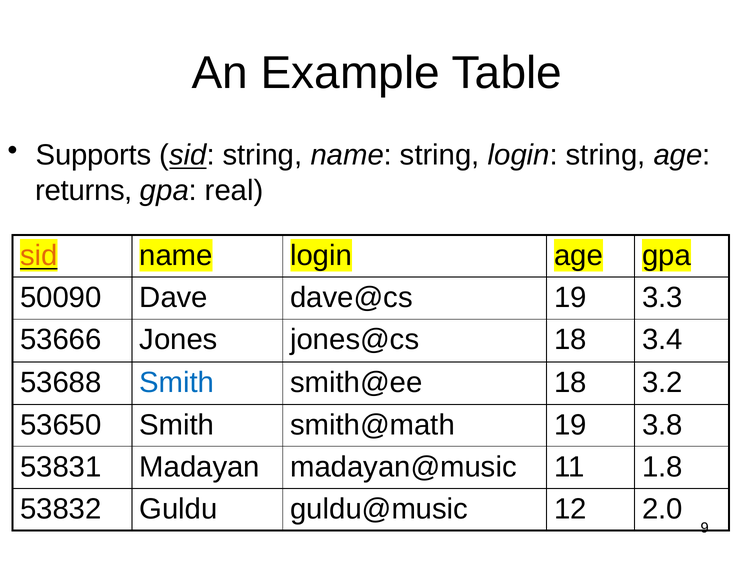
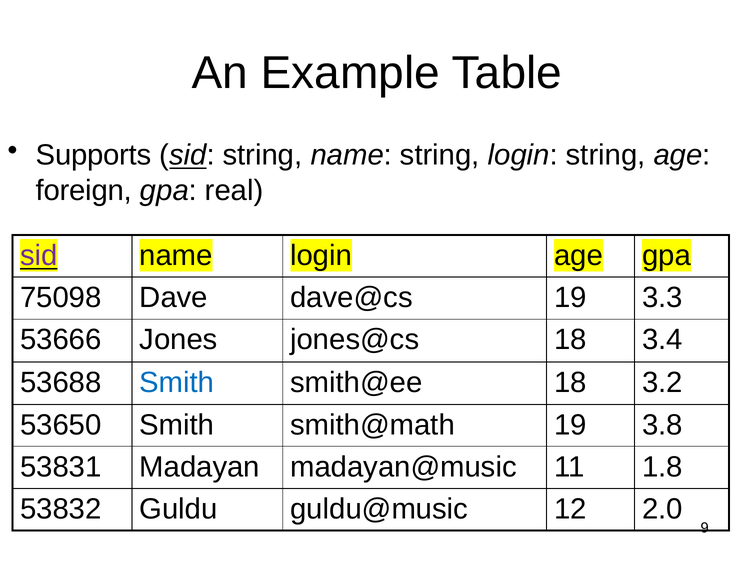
returns: returns -> foreign
sid at (39, 256) colour: orange -> purple
50090: 50090 -> 75098
